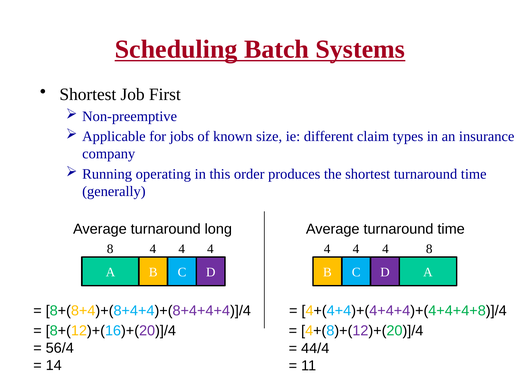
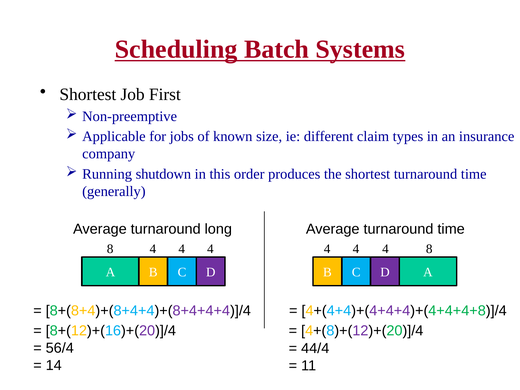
operating: operating -> shutdown
